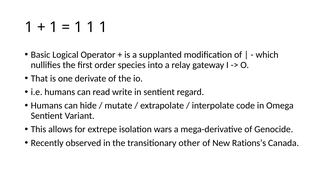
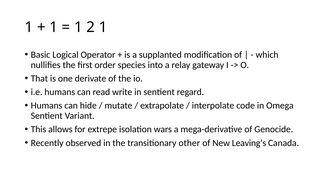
1 at (91, 27): 1 -> 2
Rations’s: Rations’s -> Leaving’s
